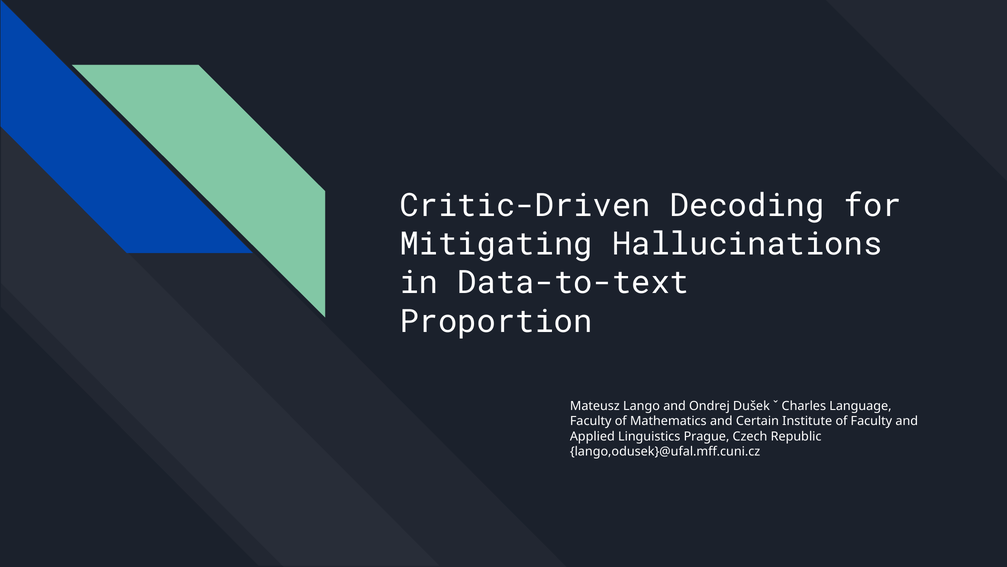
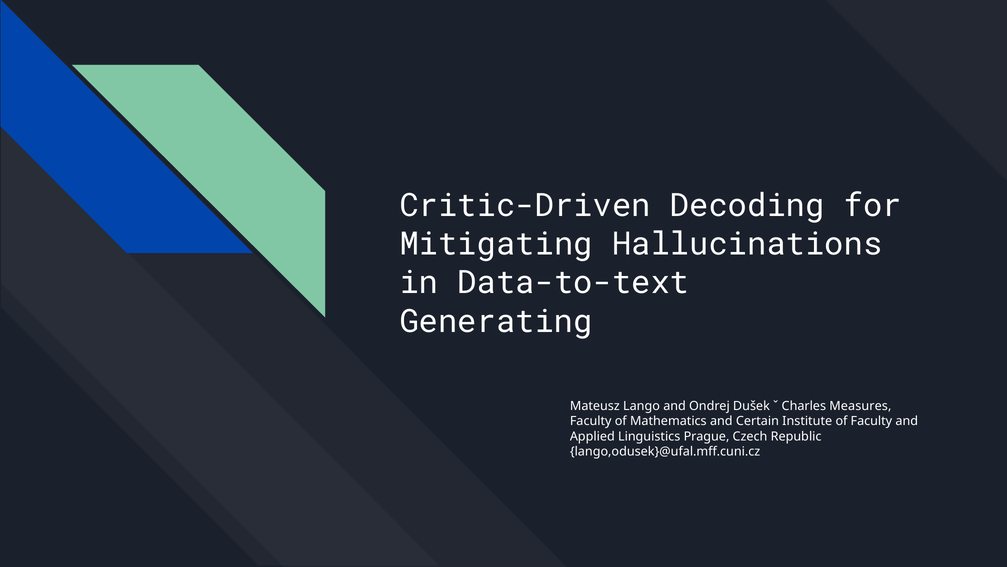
Proportion: Proportion -> Generating
Language: Language -> Measures
